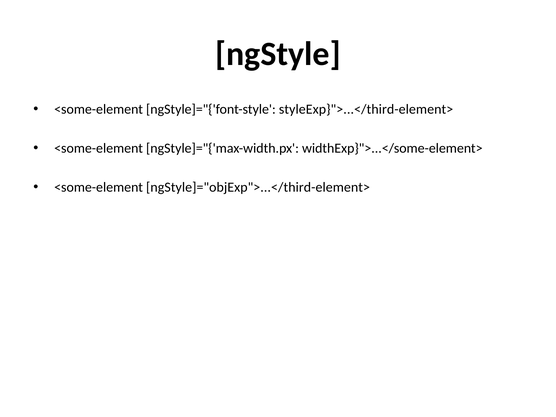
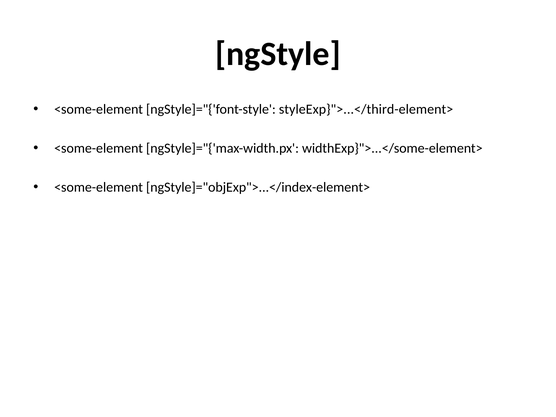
ngStyle]="objExp">...</third-element>: ngStyle]="objExp">...</third-element> -> ngStyle]="objExp">...</index-element>
